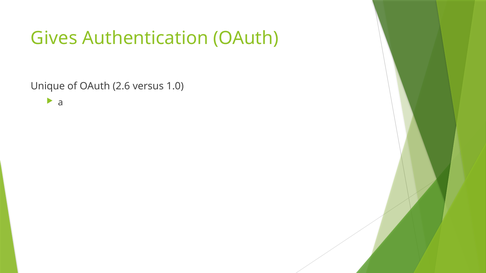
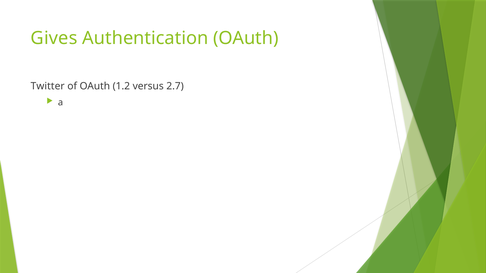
Unique: Unique -> Twitter
2.6: 2.6 -> 1.2
1.0: 1.0 -> 2.7
